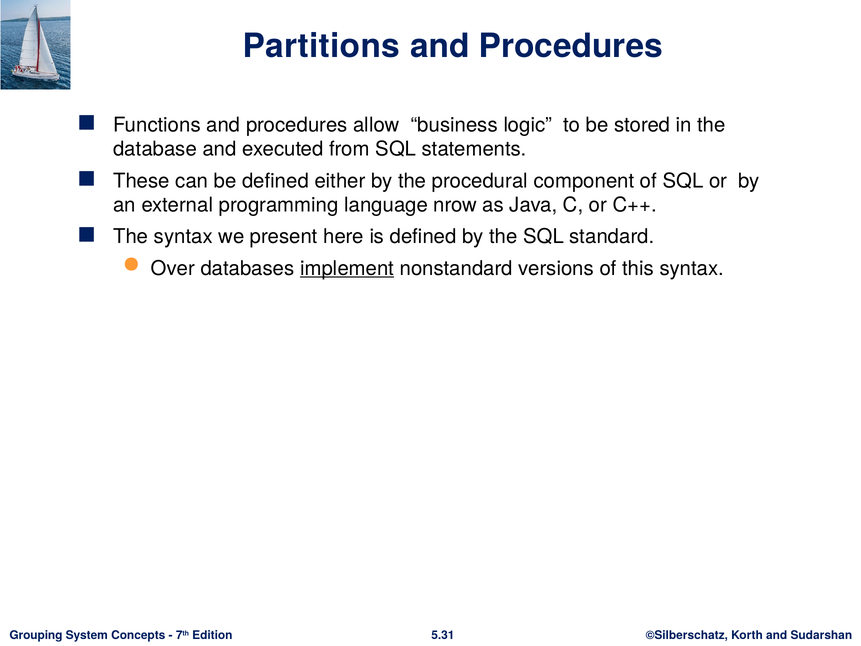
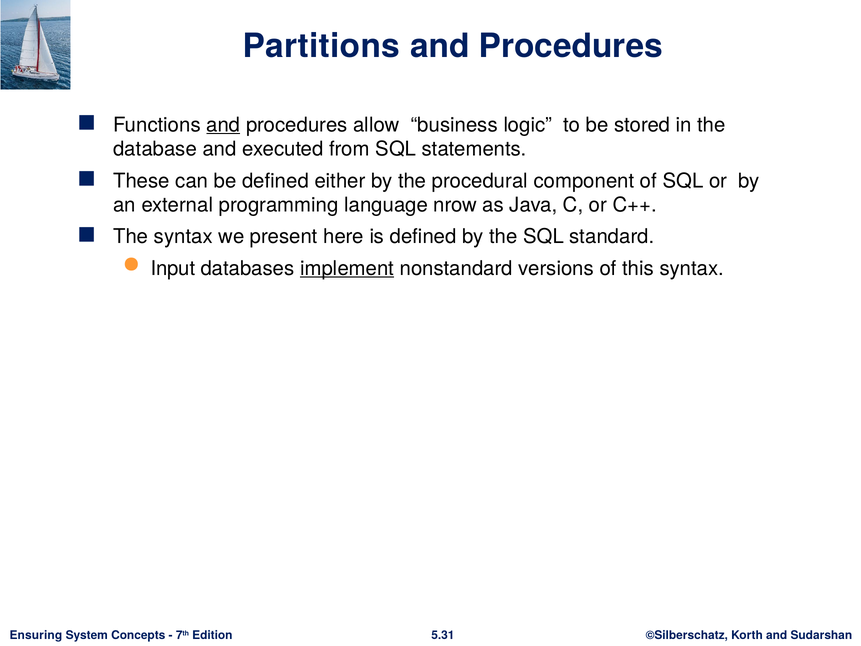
and at (223, 125) underline: none -> present
Over: Over -> Input
Grouping: Grouping -> Ensuring
